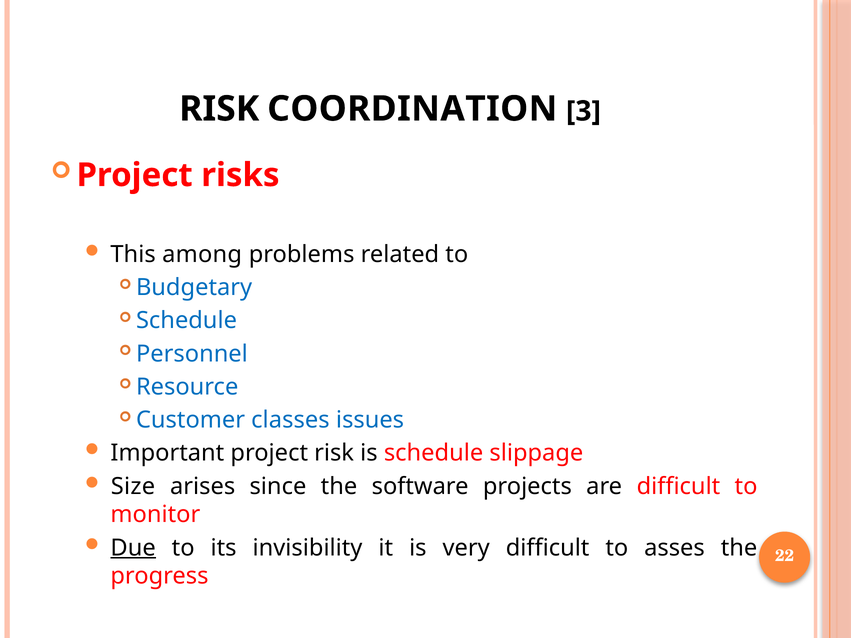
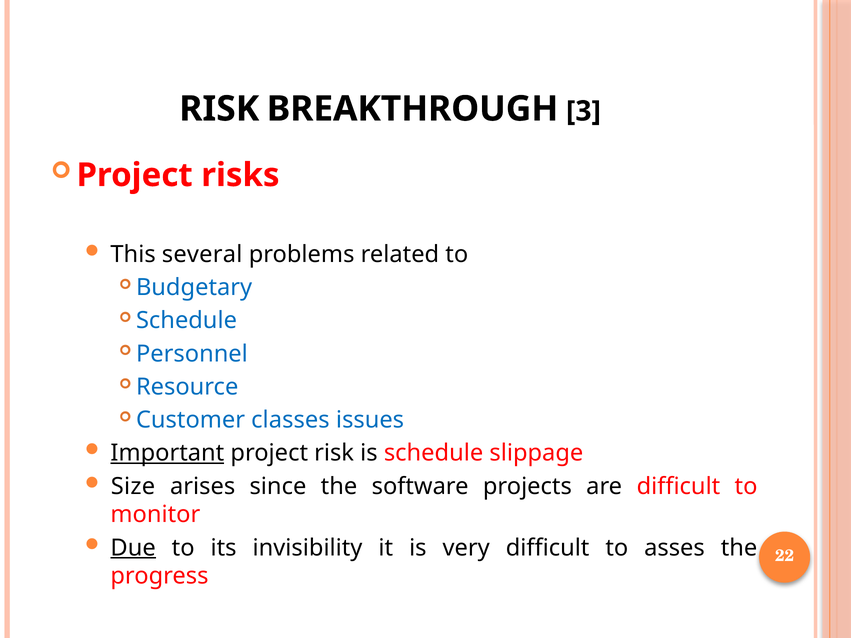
COORDINATION: COORDINATION -> BREAKTHROUGH
among: among -> several
Important underline: none -> present
